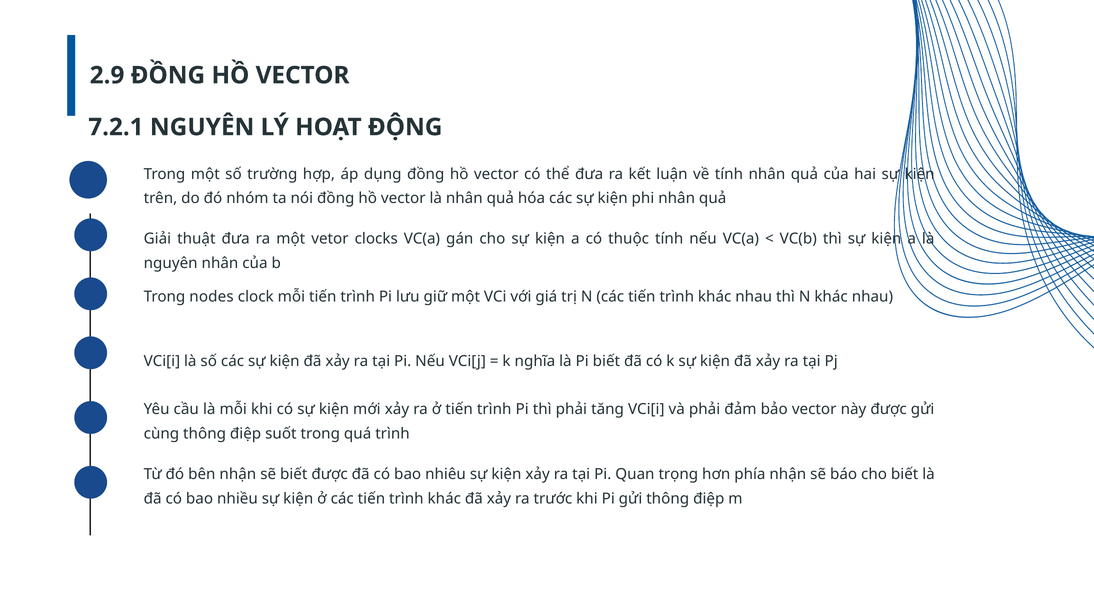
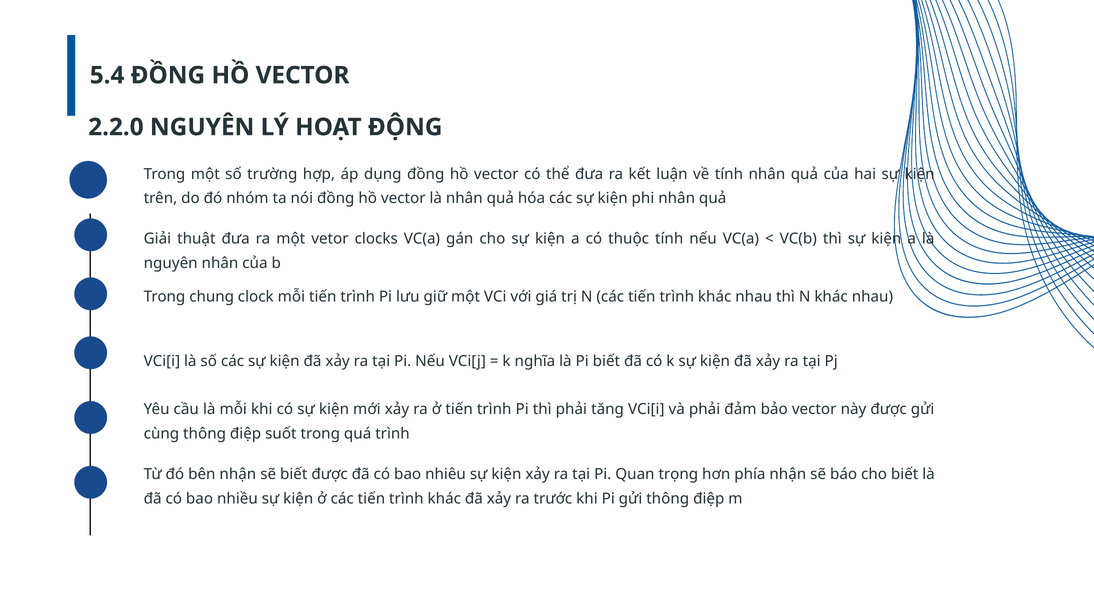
2.9: 2.9 -> 5.4
7.2.1: 7.2.1 -> 2.2.0
nodes: nodes -> chung
